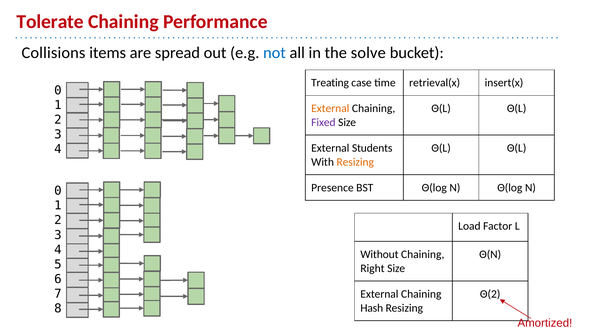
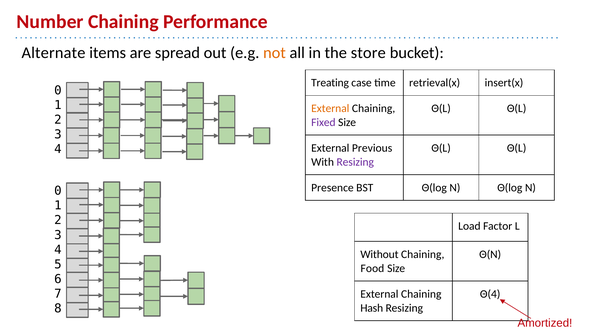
Tolerate: Tolerate -> Number
Collisions: Collisions -> Alternate
not colour: blue -> orange
solve: solve -> store
Students: Students -> Previous
Resizing at (355, 162) colour: orange -> purple
Right: Right -> Food
Θ(2: Θ(2 -> Θ(4
